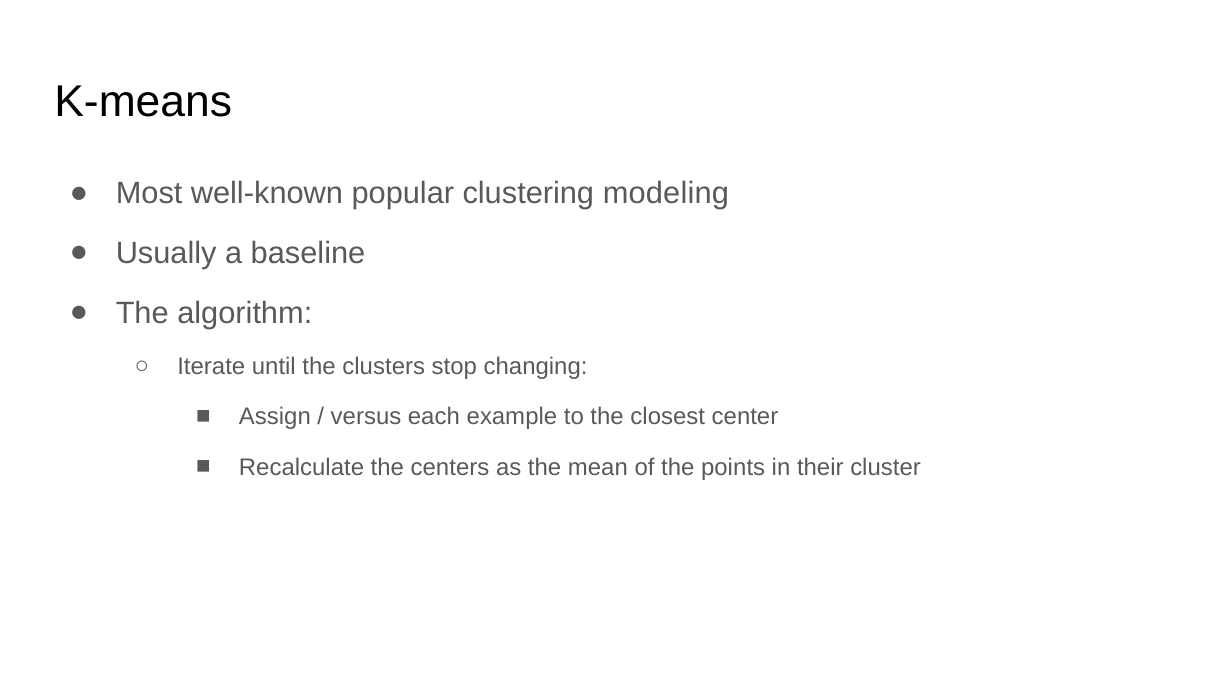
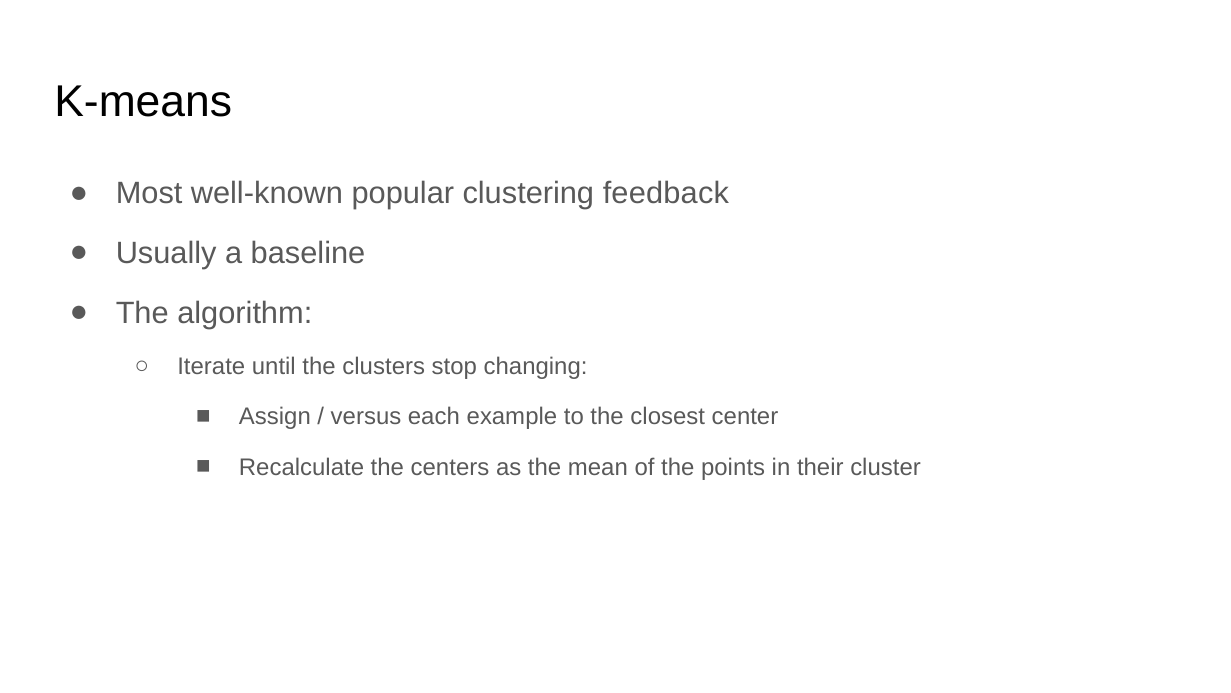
modeling: modeling -> feedback
